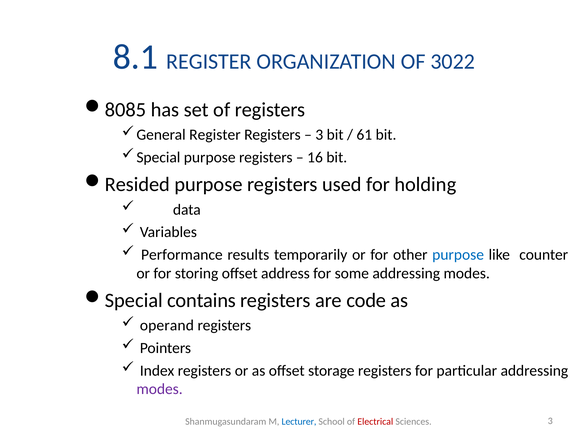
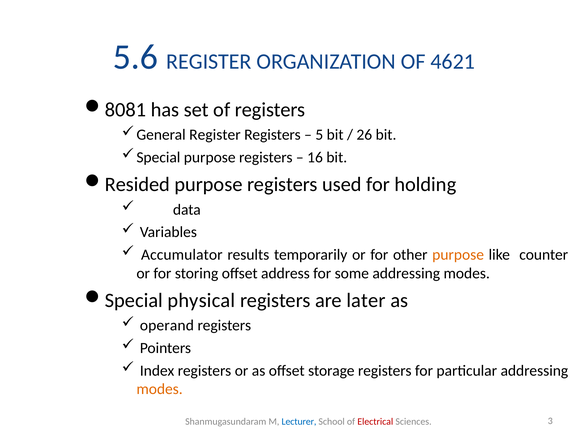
8.1: 8.1 -> 5.6
3022: 3022 -> 4621
8085: 8085 -> 8081
3 at (319, 135): 3 -> 5
61: 61 -> 26
Performance: Performance -> Accumulator
purpose at (458, 255) colour: blue -> orange
contains: contains -> physical
code: code -> later
modes at (160, 389) colour: purple -> orange
